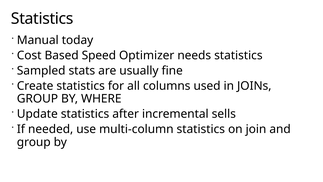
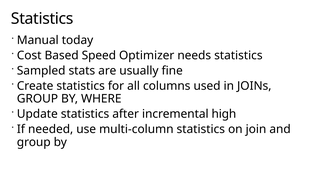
sells: sells -> high
